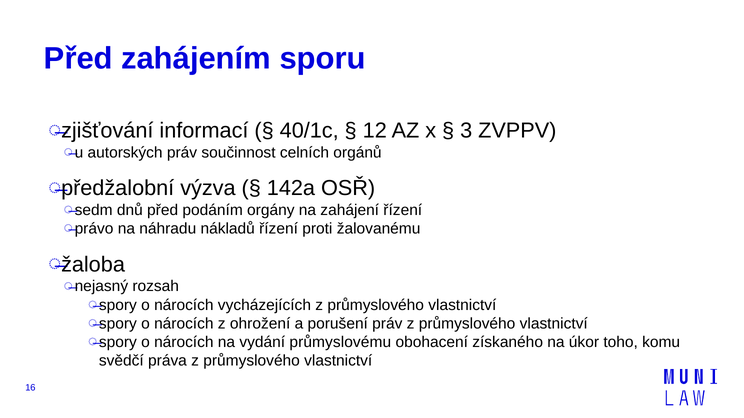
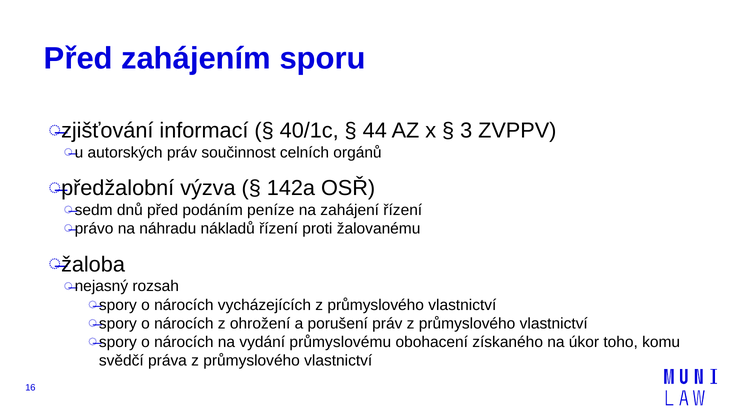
12: 12 -> 44
orgány: orgány -> peníze
